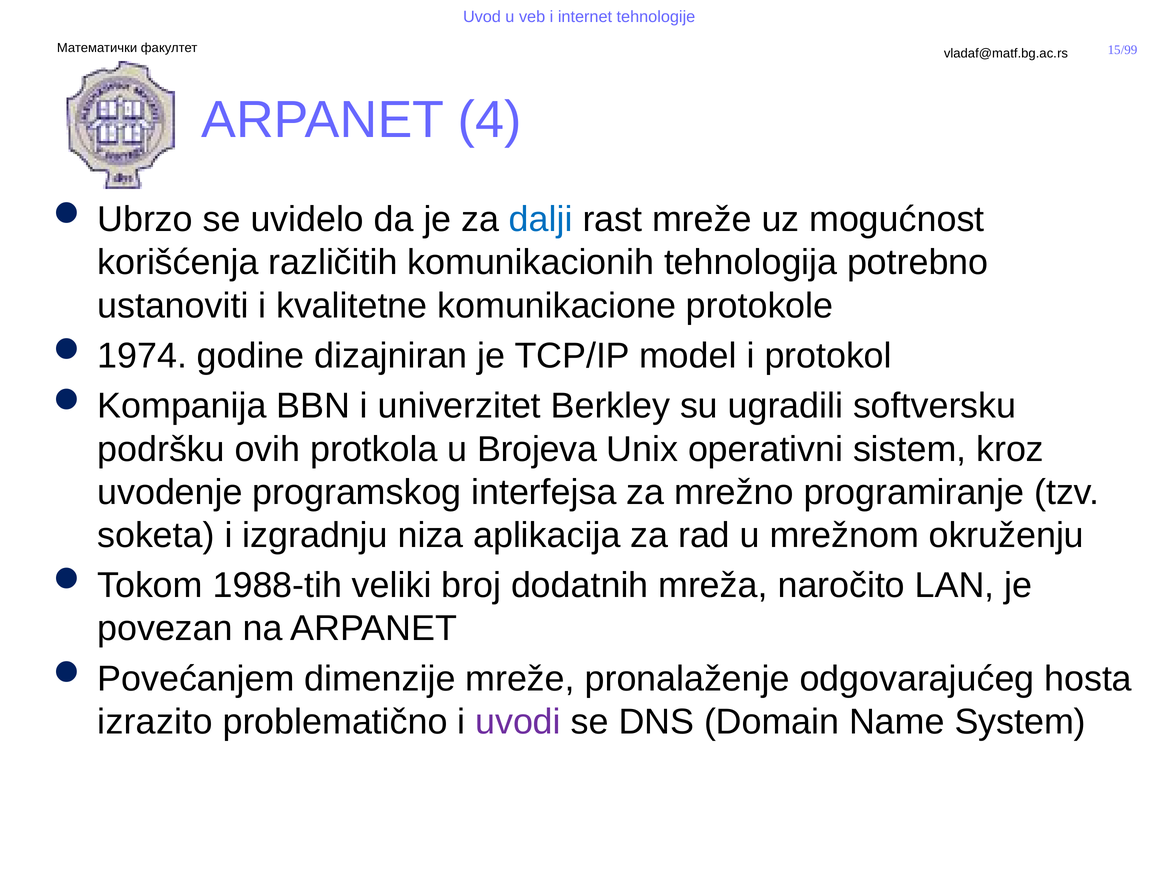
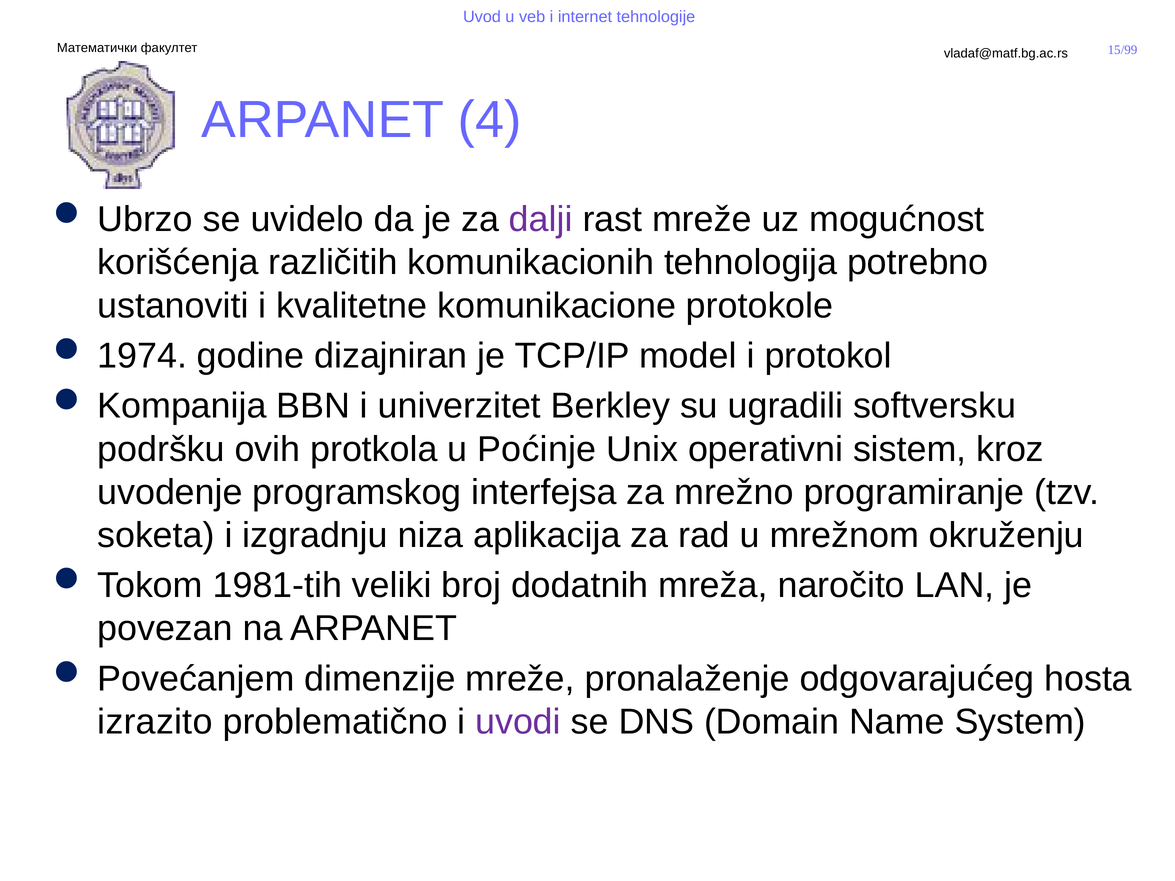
dalji colour: blue -> purple
Brojeva: Brojeva -> Poćinje
1988-tih: 1988-tih -> 1981-tih
